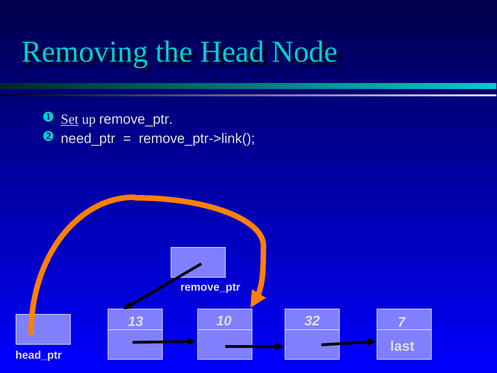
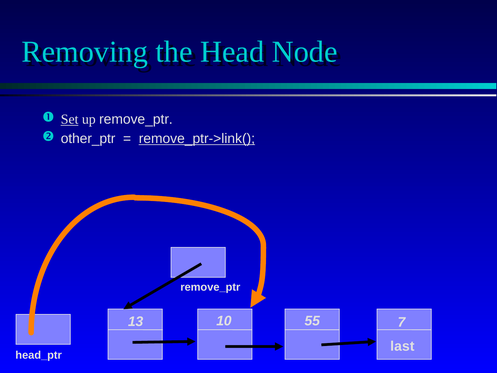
need_ptr: need_ptr -> other_ptr
remove_ptr->link( underline: none -> present
32: 32 -> 55
